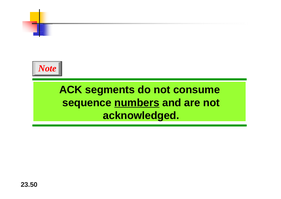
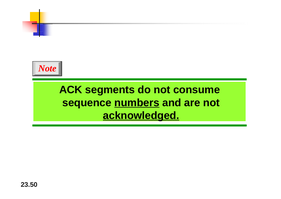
acknowledged underline: none -> present
